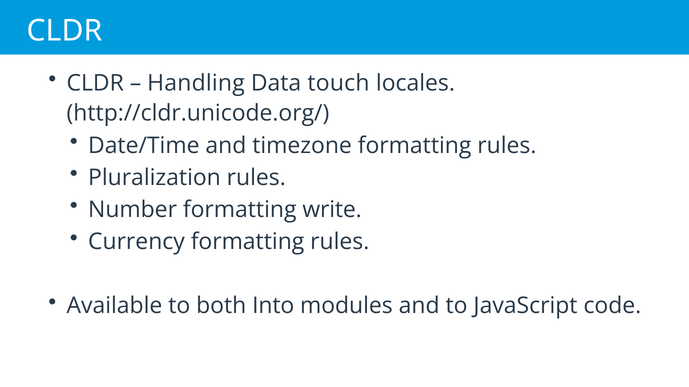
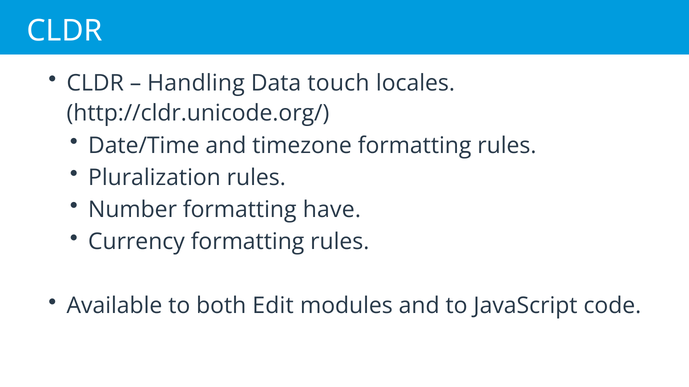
write: write -> have
Into: Into -> Edit
